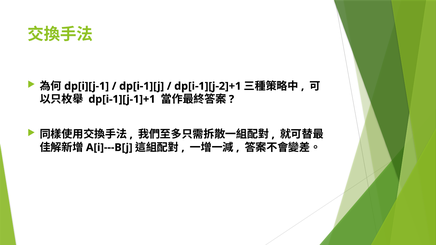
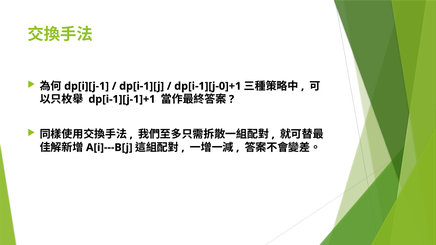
dp[i-1][j-2]+1: dp[i-1][j-2]+1 -> dp[i-1][j-0]+1
